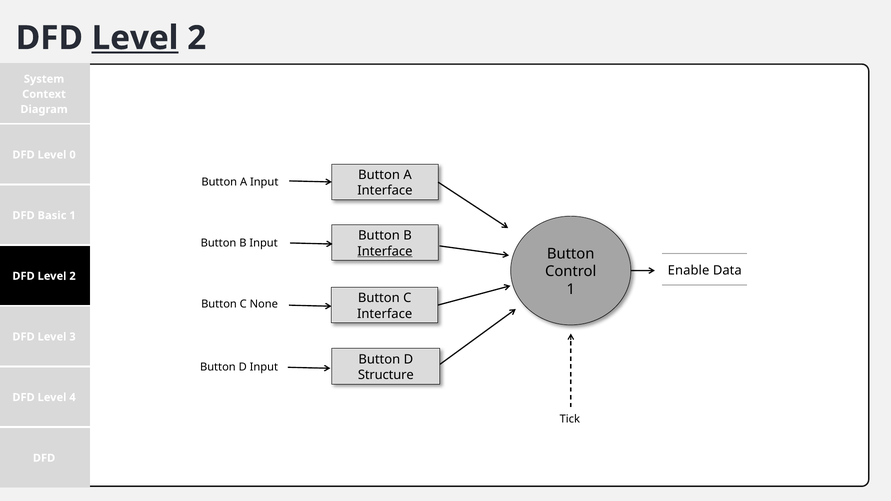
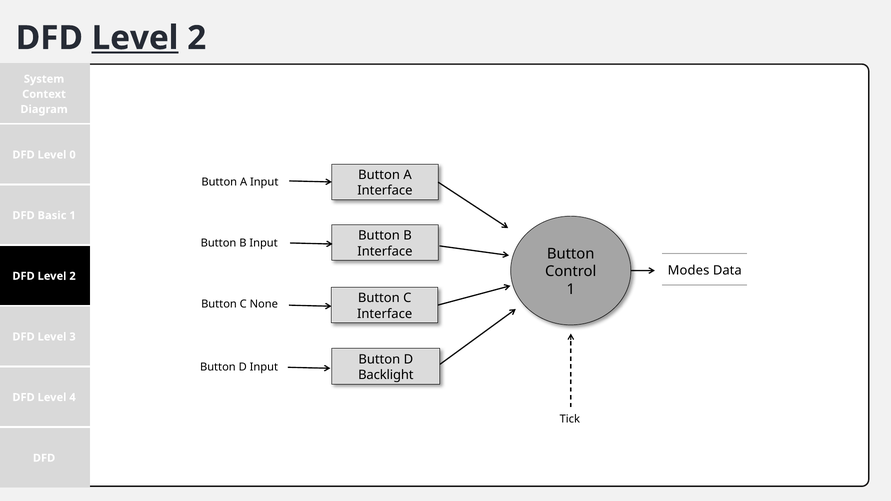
Interface at (385, 251) underline: present -> none
Enable: Enable -> Modes
Structure: Structure -> Backlight
